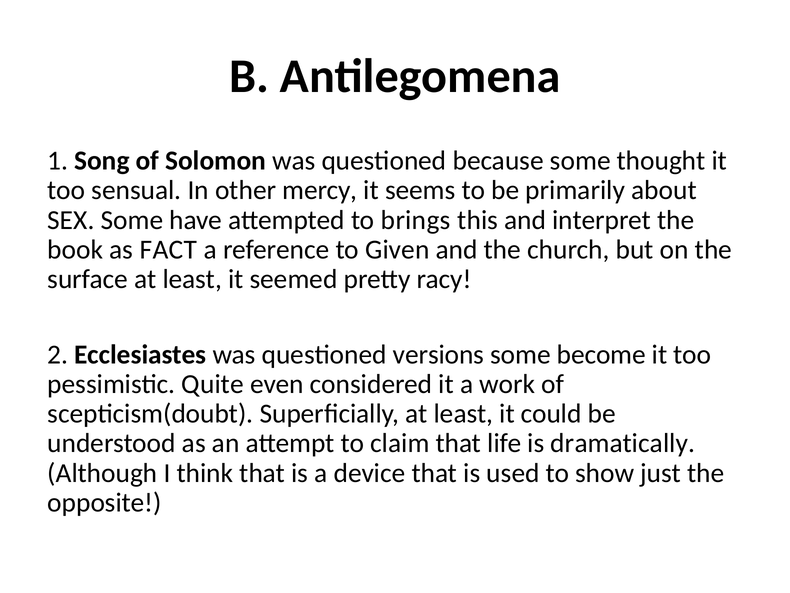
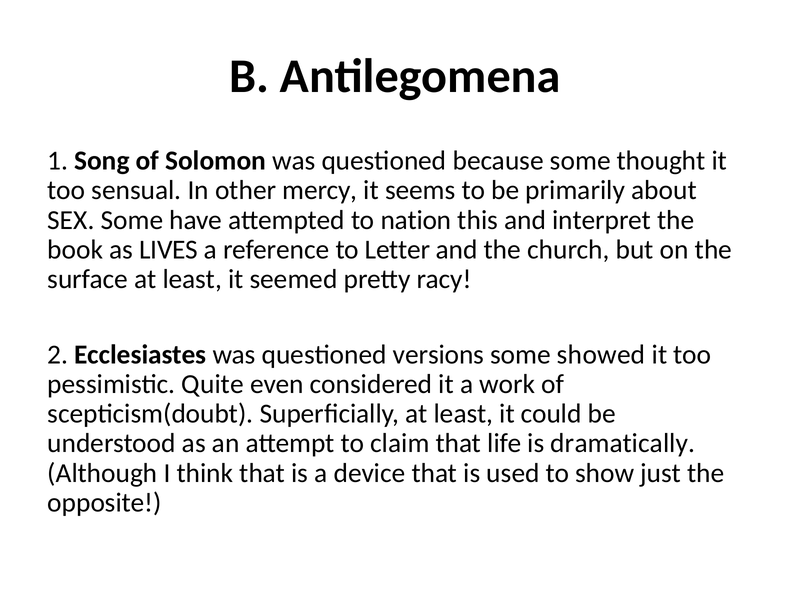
brings: brings -> nation
FACT: FACT -> LIVES
Given: Given -> Letter
become: become -> showed
